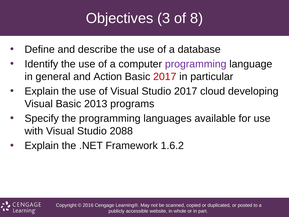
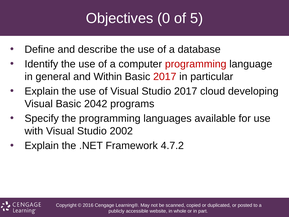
3: 3 -> 0
8: 8 -> 5
programming at (196, 64) colour: purple -> red
Action: Action -> Within
2013: 2013 -> 2042
2088: 2088 -> 2002
1.6.2: 1.6.2 -> 4.7.2
